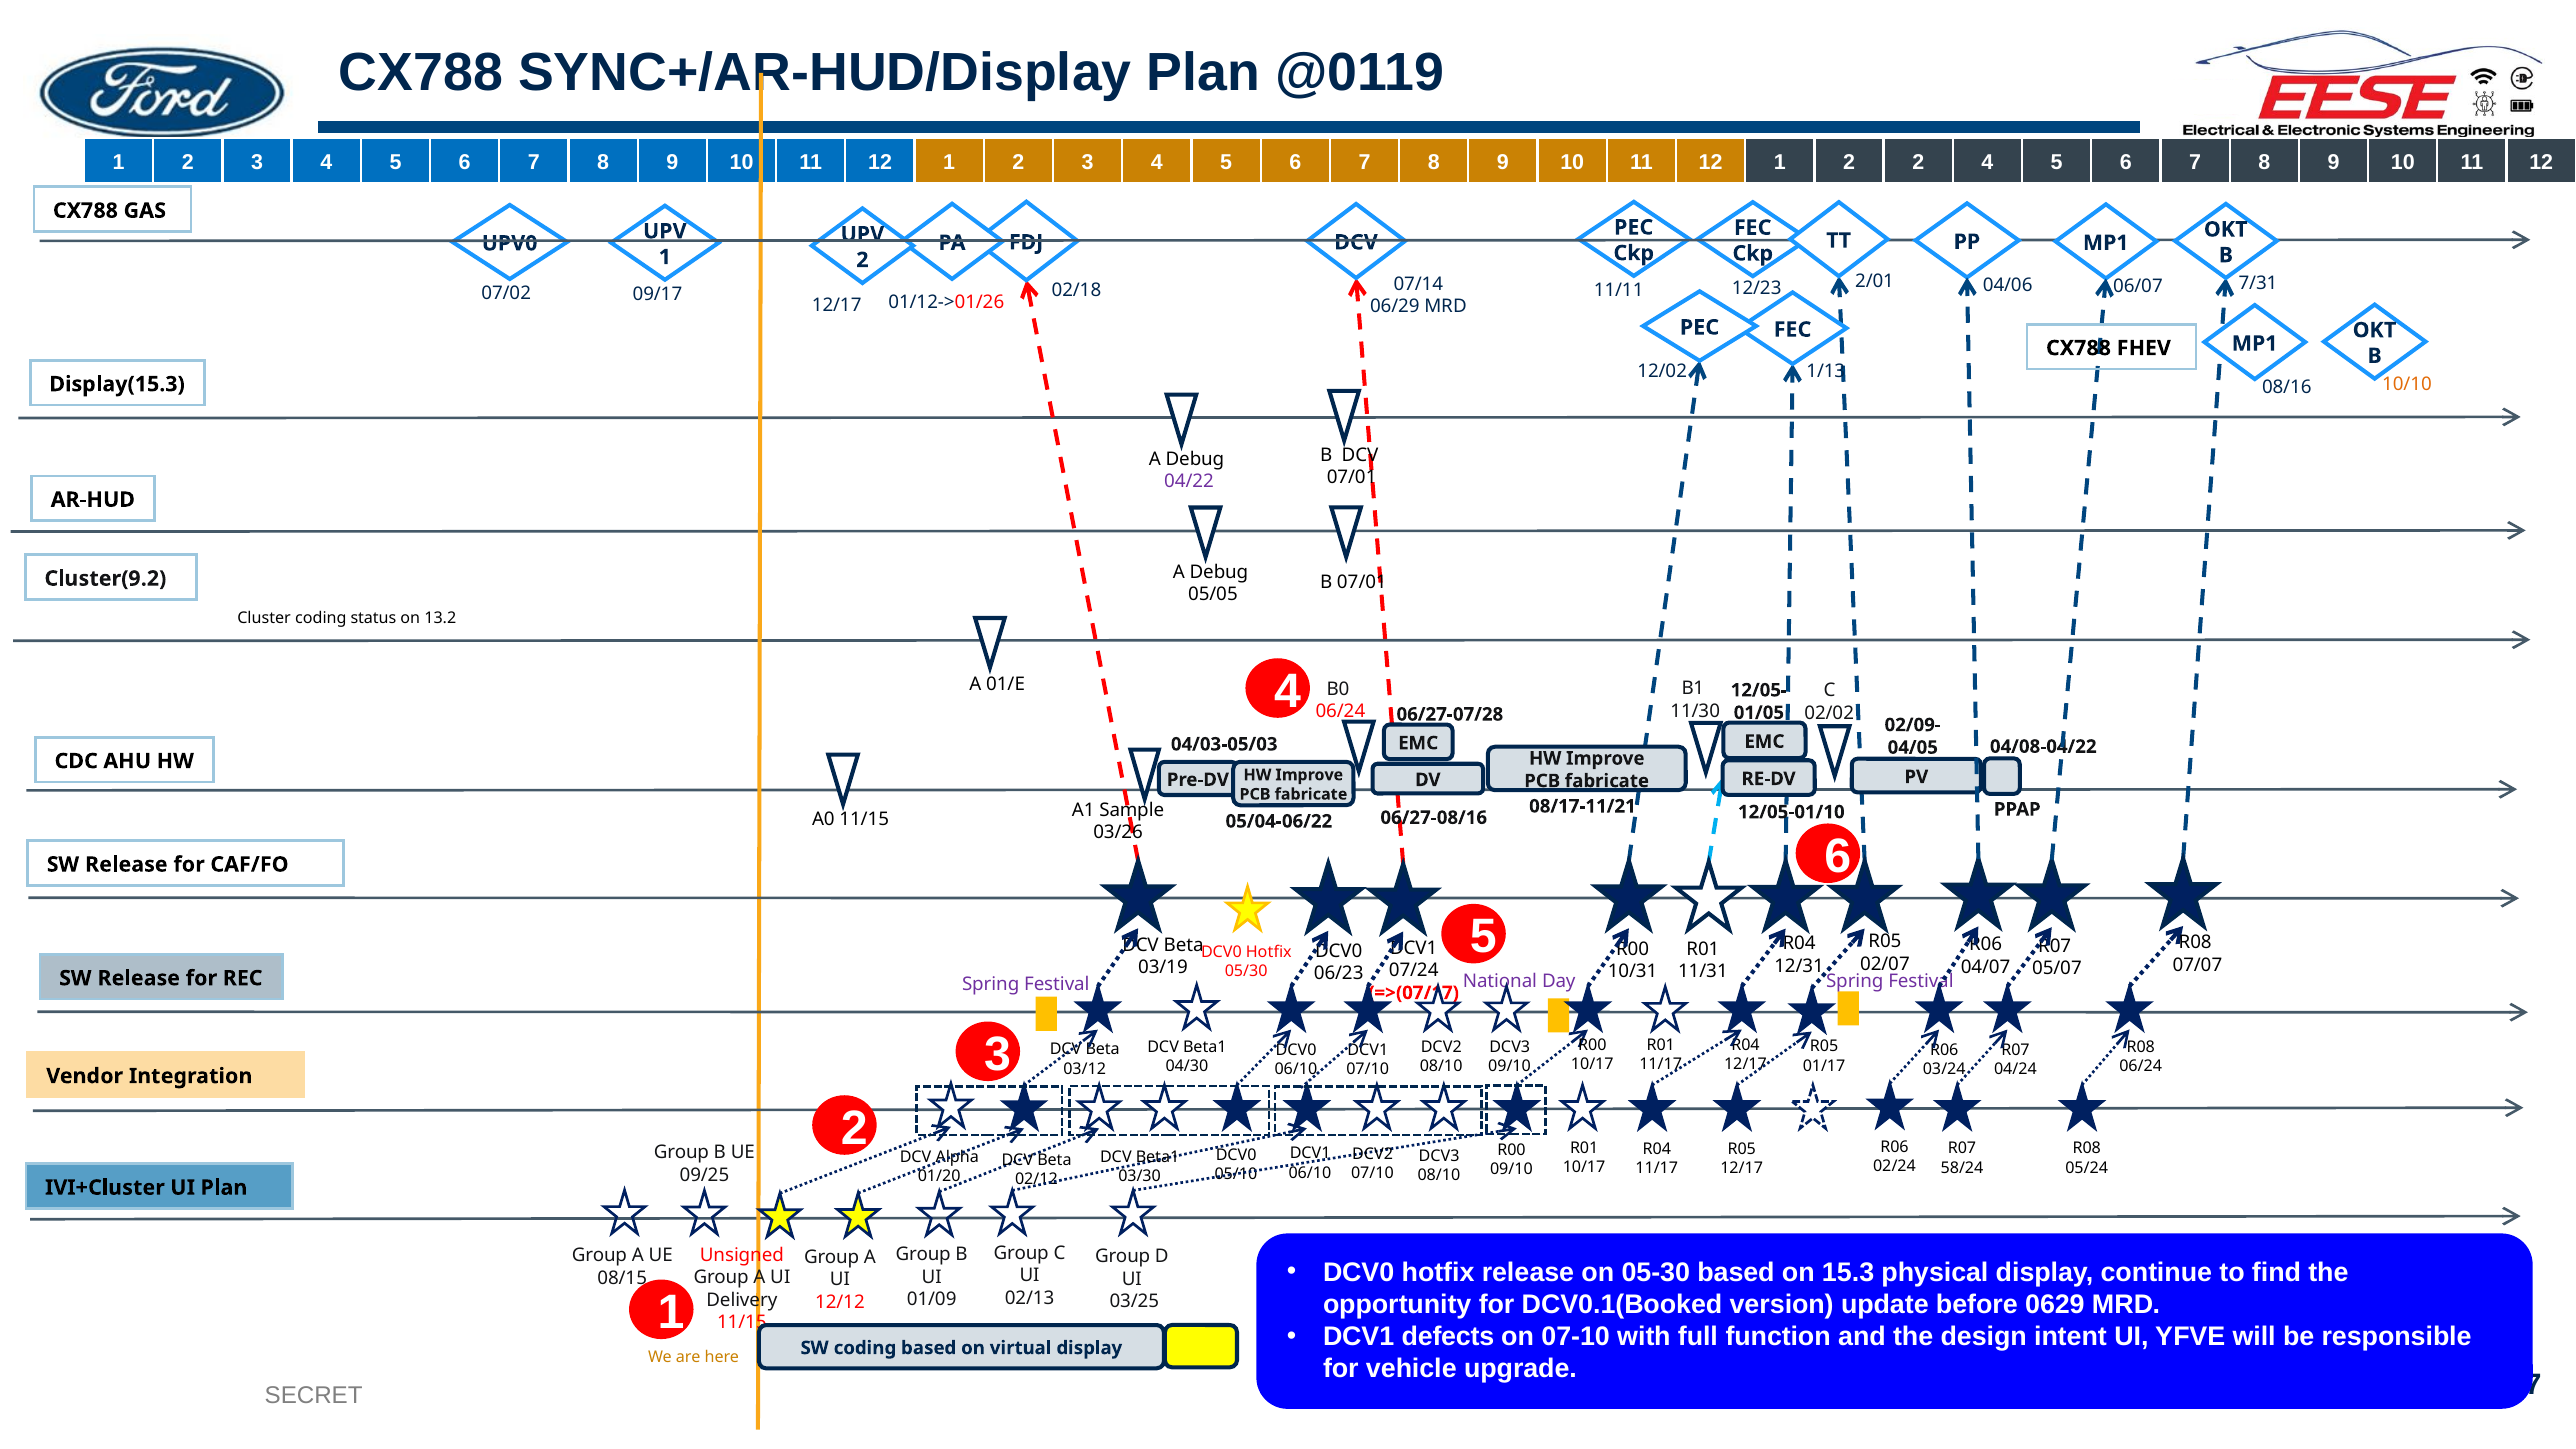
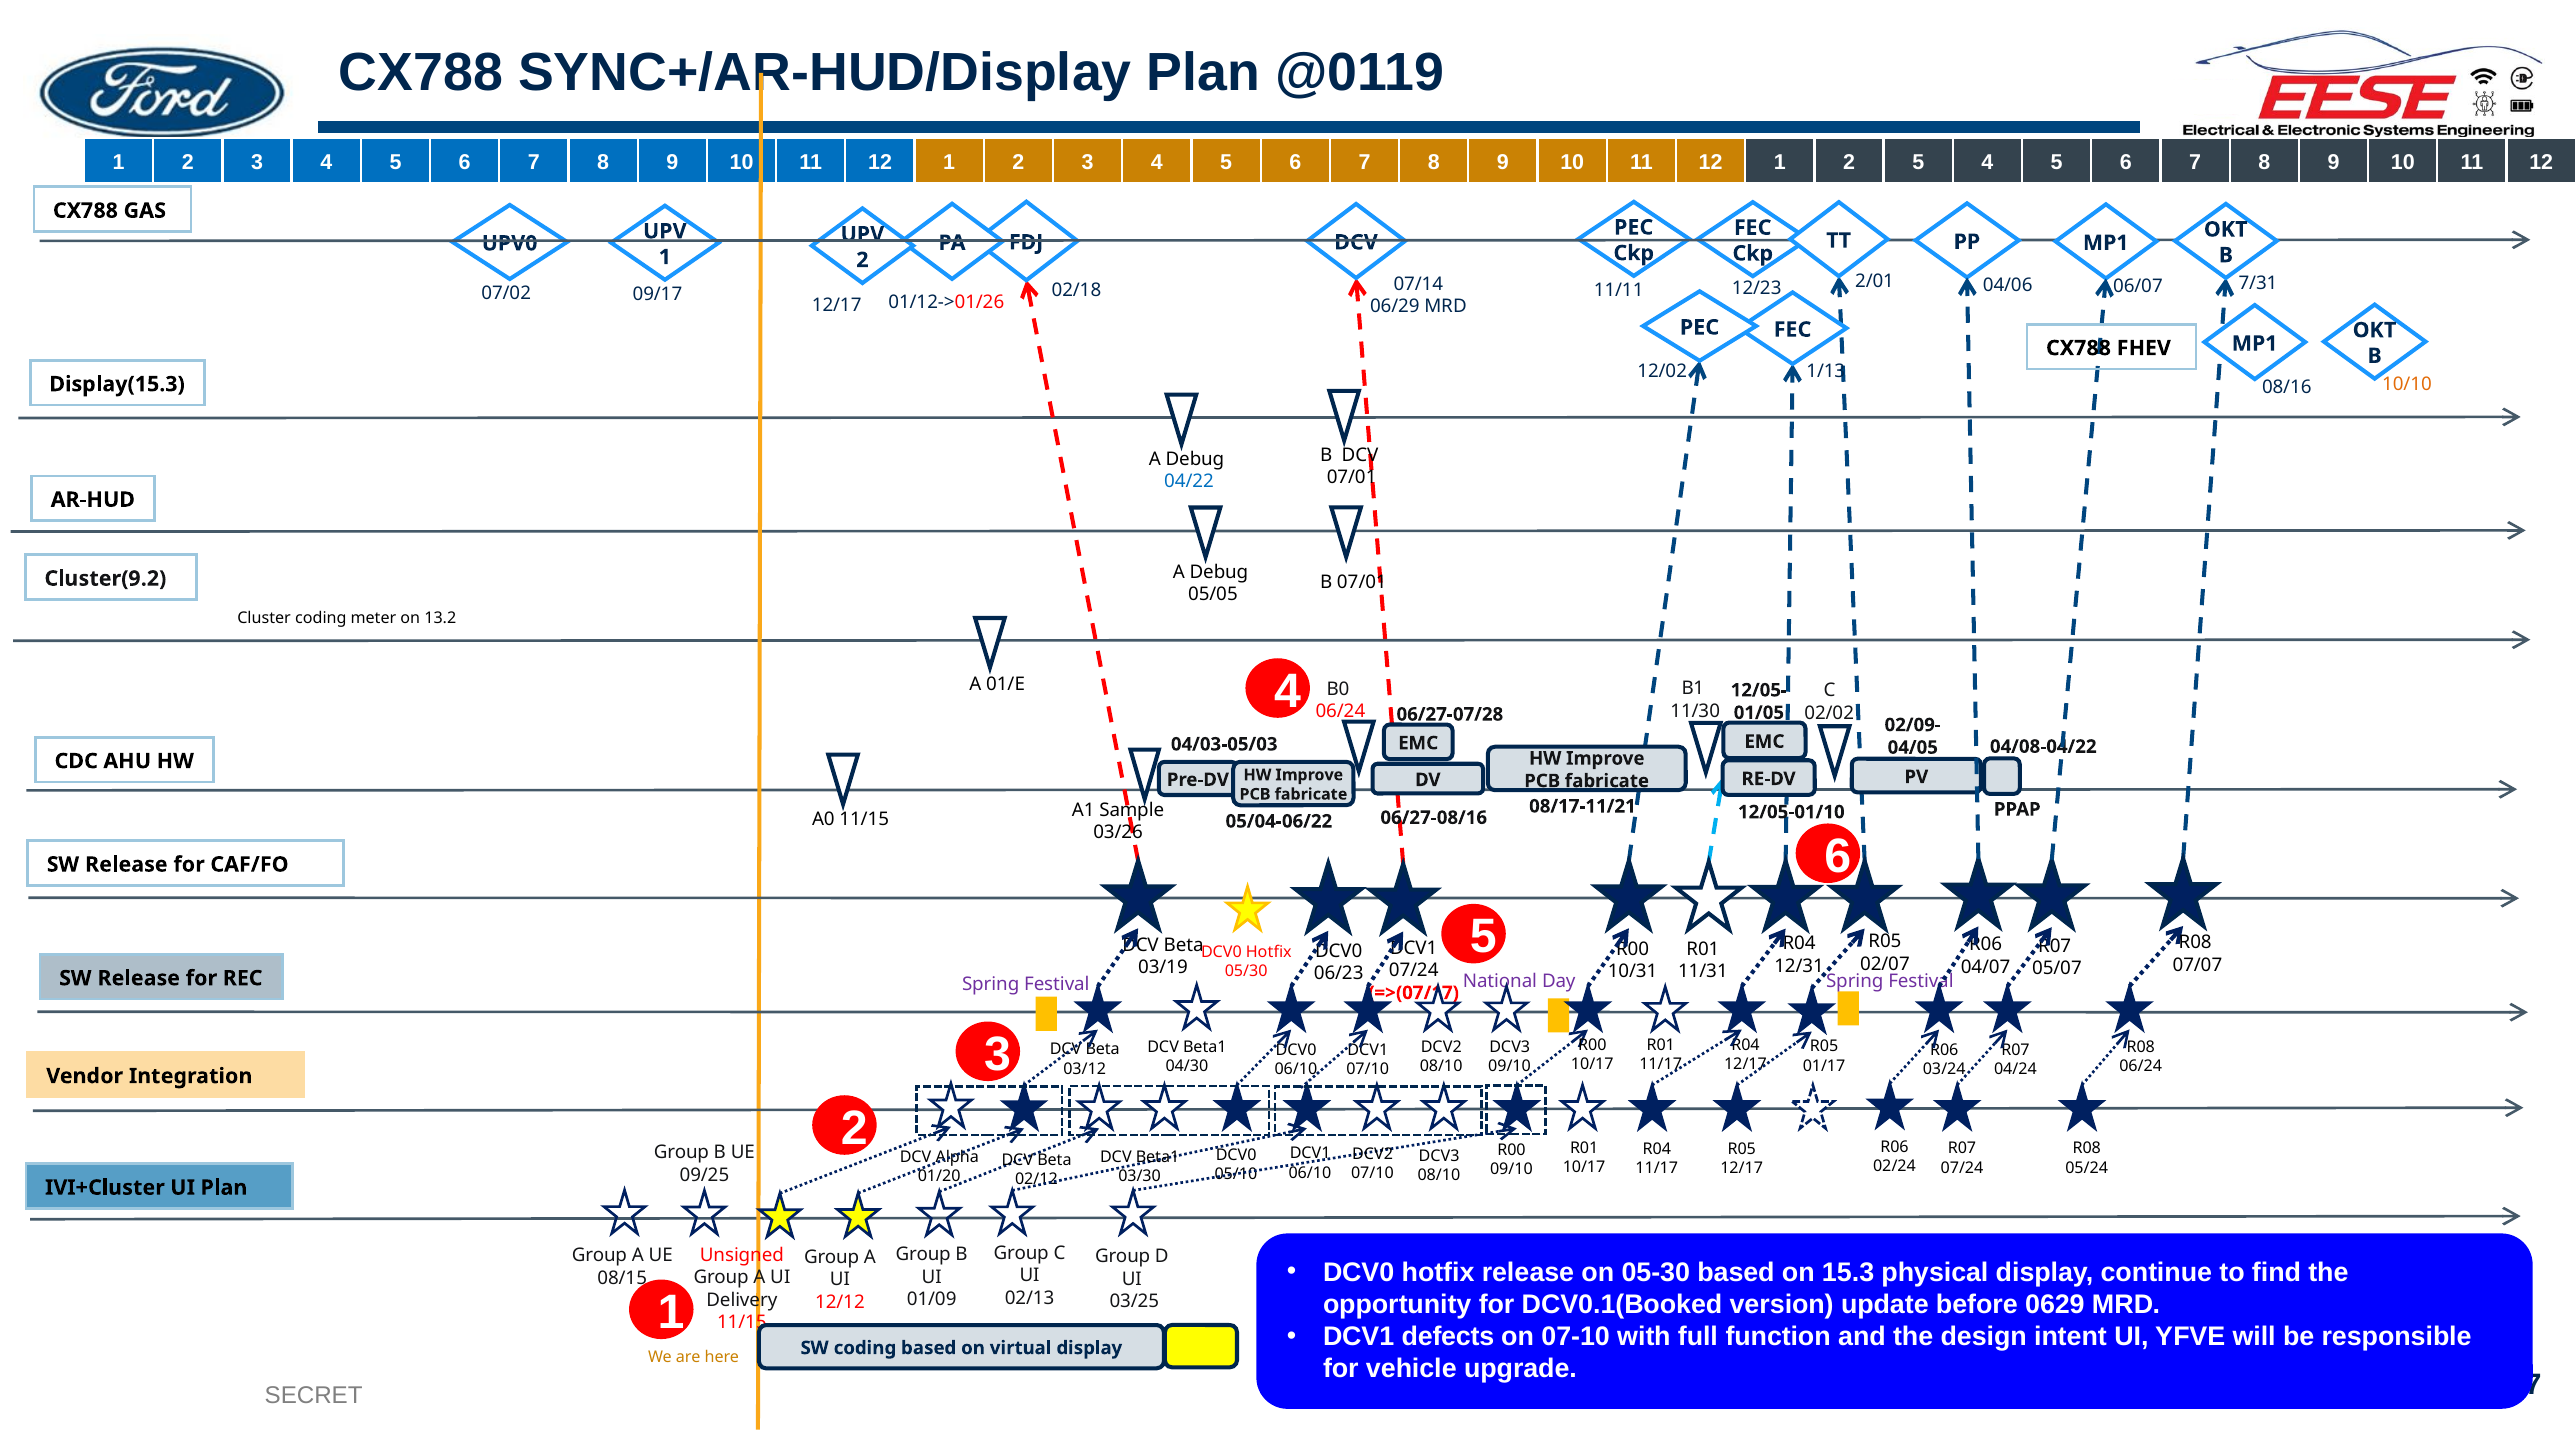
2 2: 2 -> 5
04/22 colour: purple -> blue
status: status -> meter
58/24 at (1962, 1168): 58/24 -> 07/24
